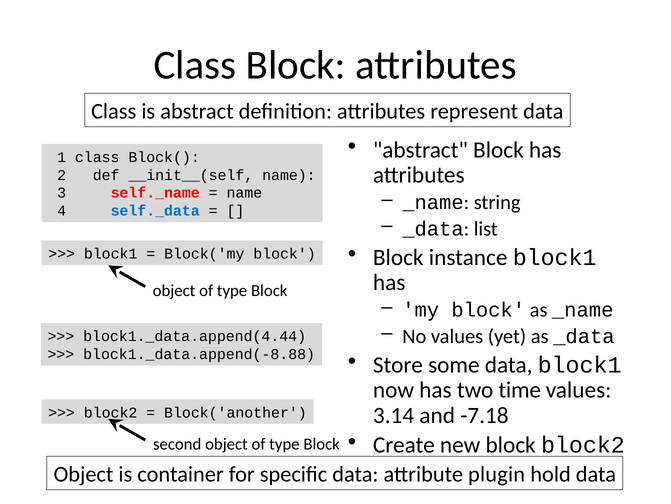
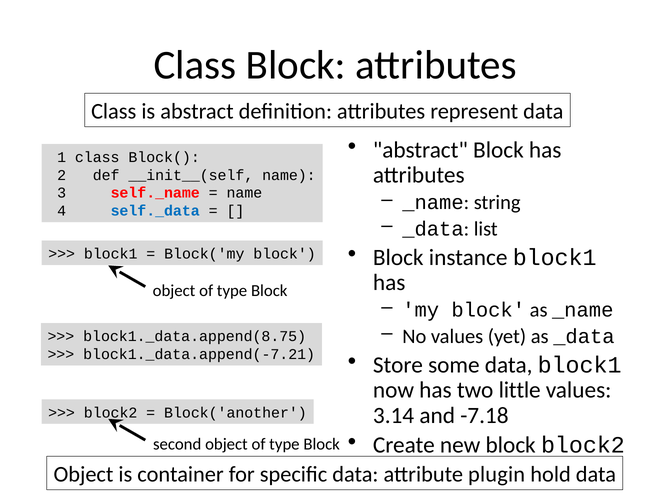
block1._data.append(4.44: block1._data.append(4.44 -> block1._data.append(8.75
block1._data.append(-8.88: block1._data.append(-8.88 -> block1._data.append(-7.21
time: time -> little
